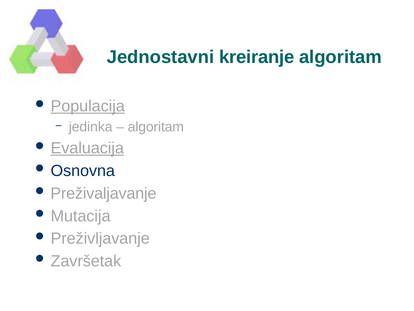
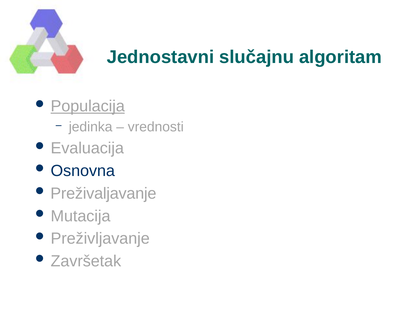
kreiranje: kreiranje -> slučajnu
algoritam at (156, 127): algoritam -> vrednosti
Evaluacija underline: present -> none
